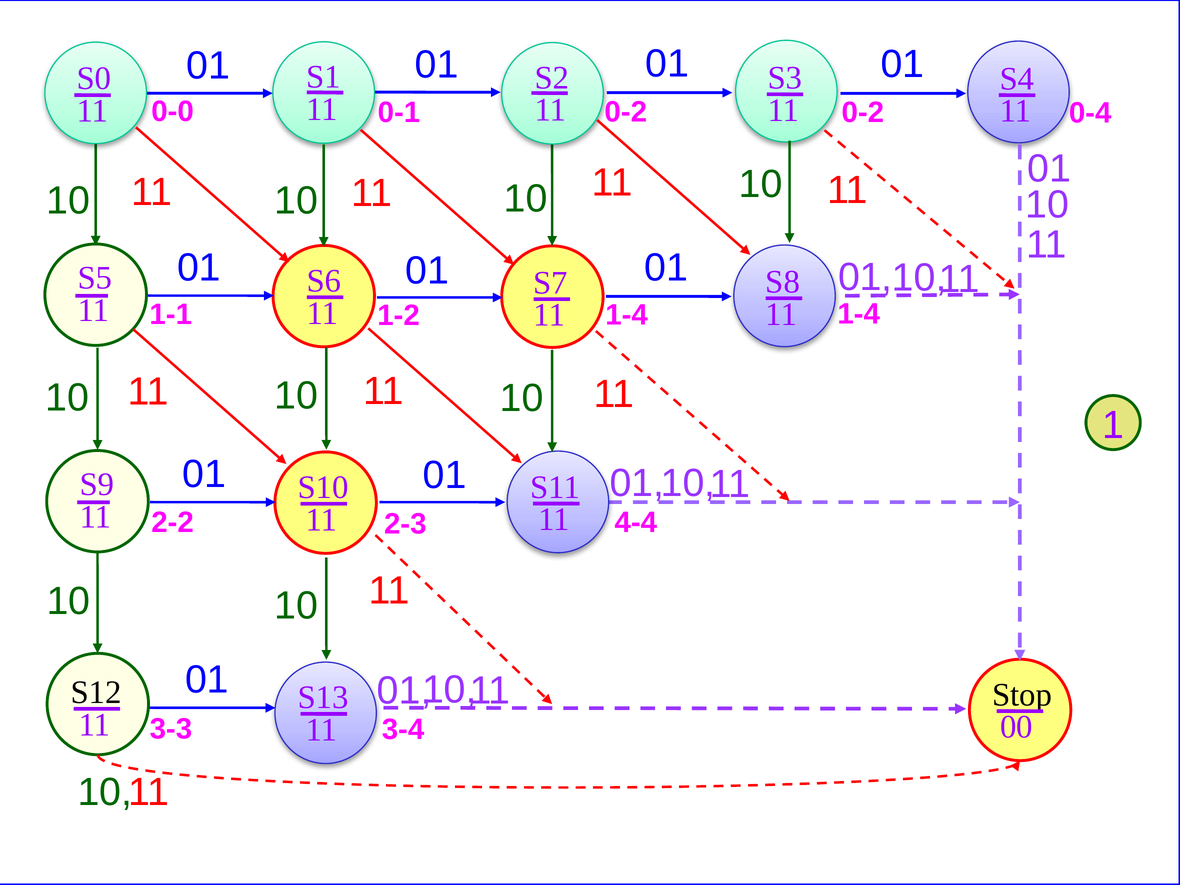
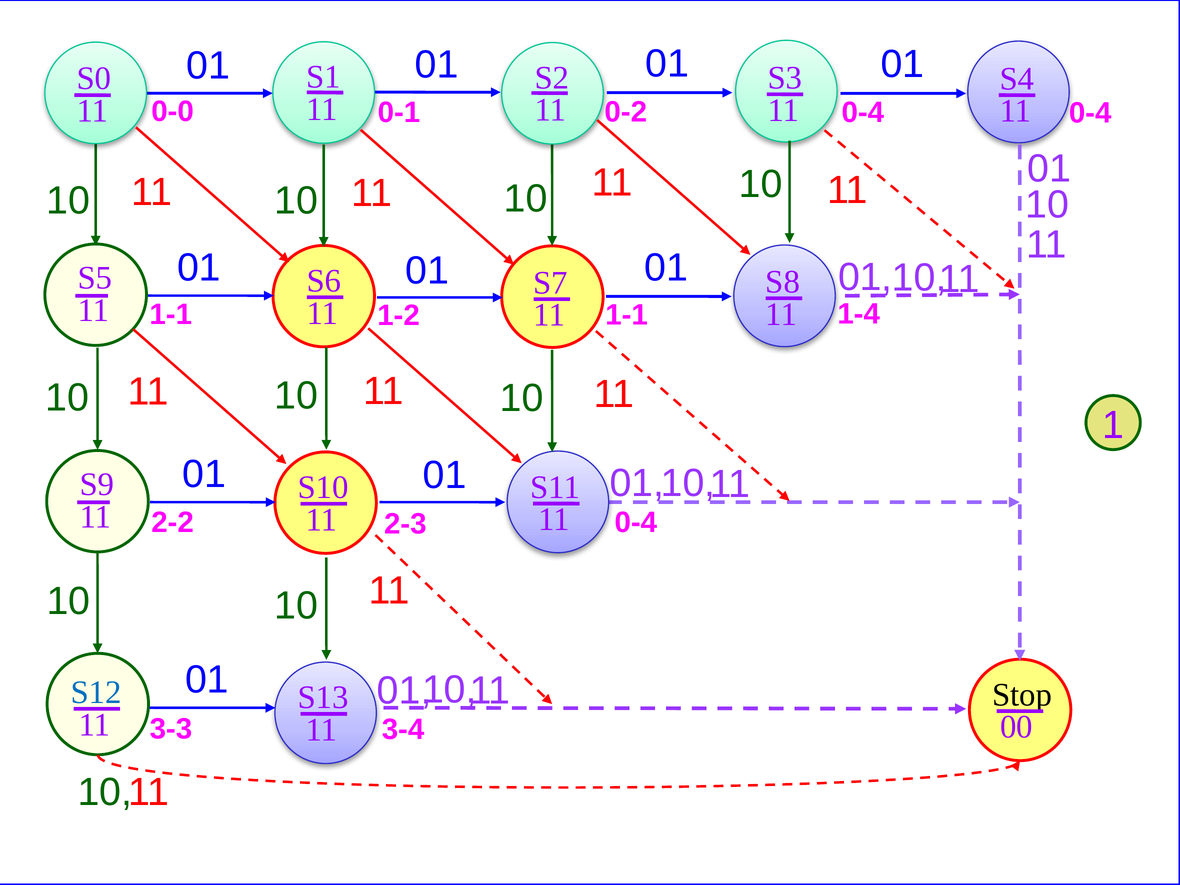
0-2 at (863, 112): 0-2 -> 0-4
1-2 1-4: 1-4 -> 1-1
4-4 at (636, 523): 4-4 -> 0-4
S12 colour: black -> blue
